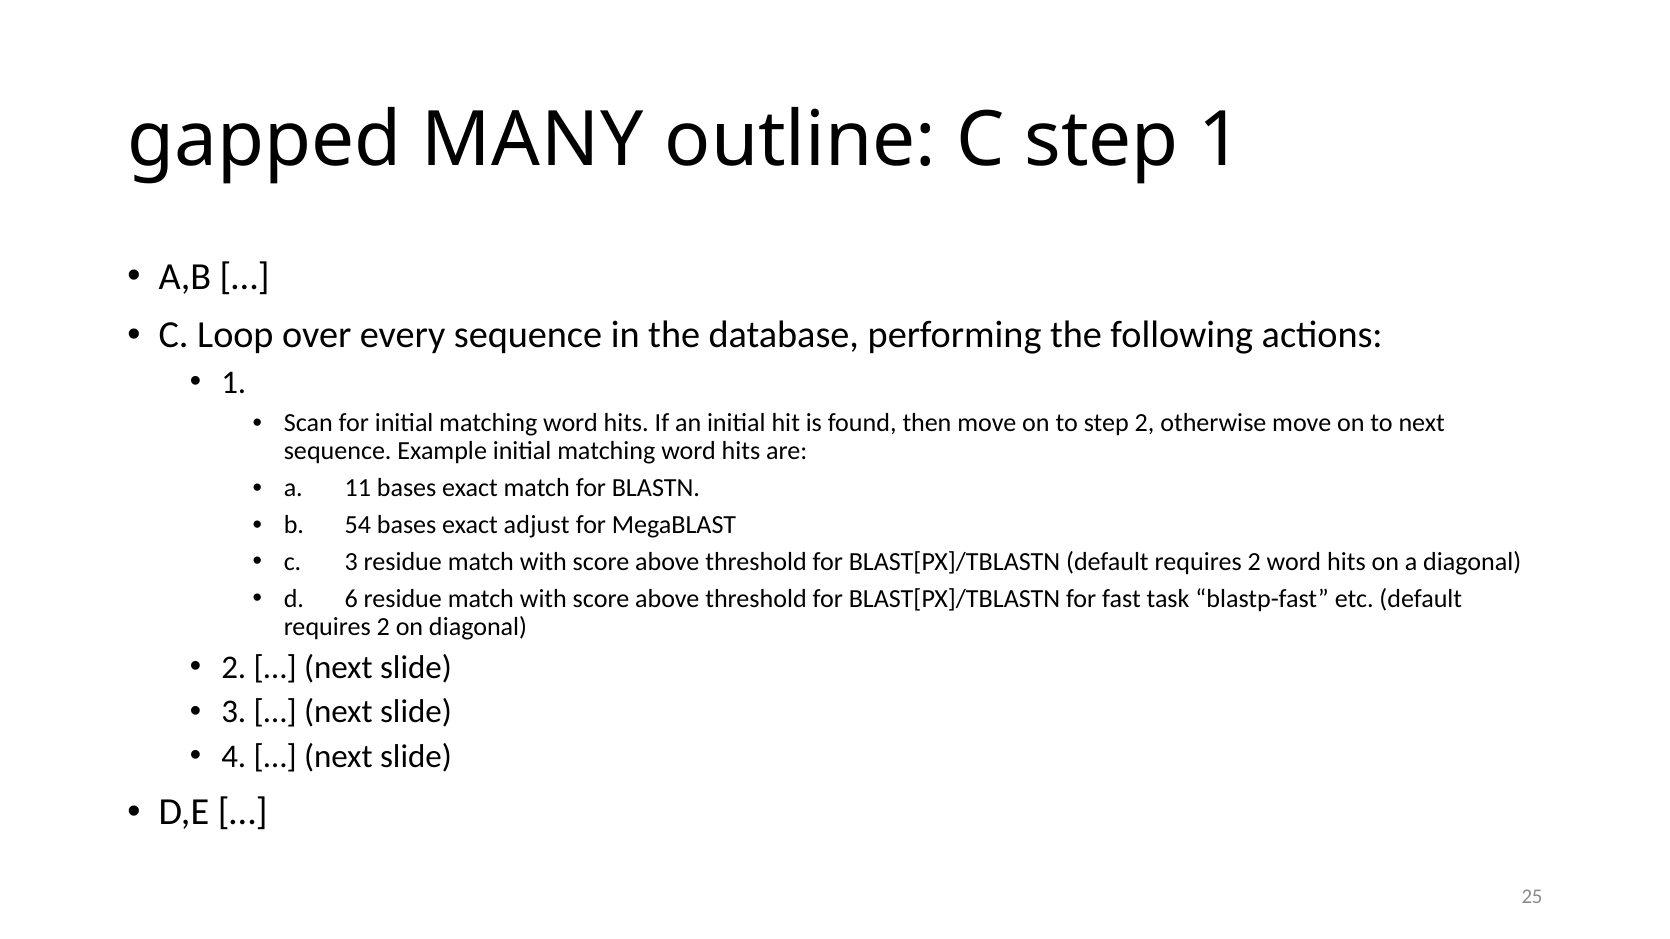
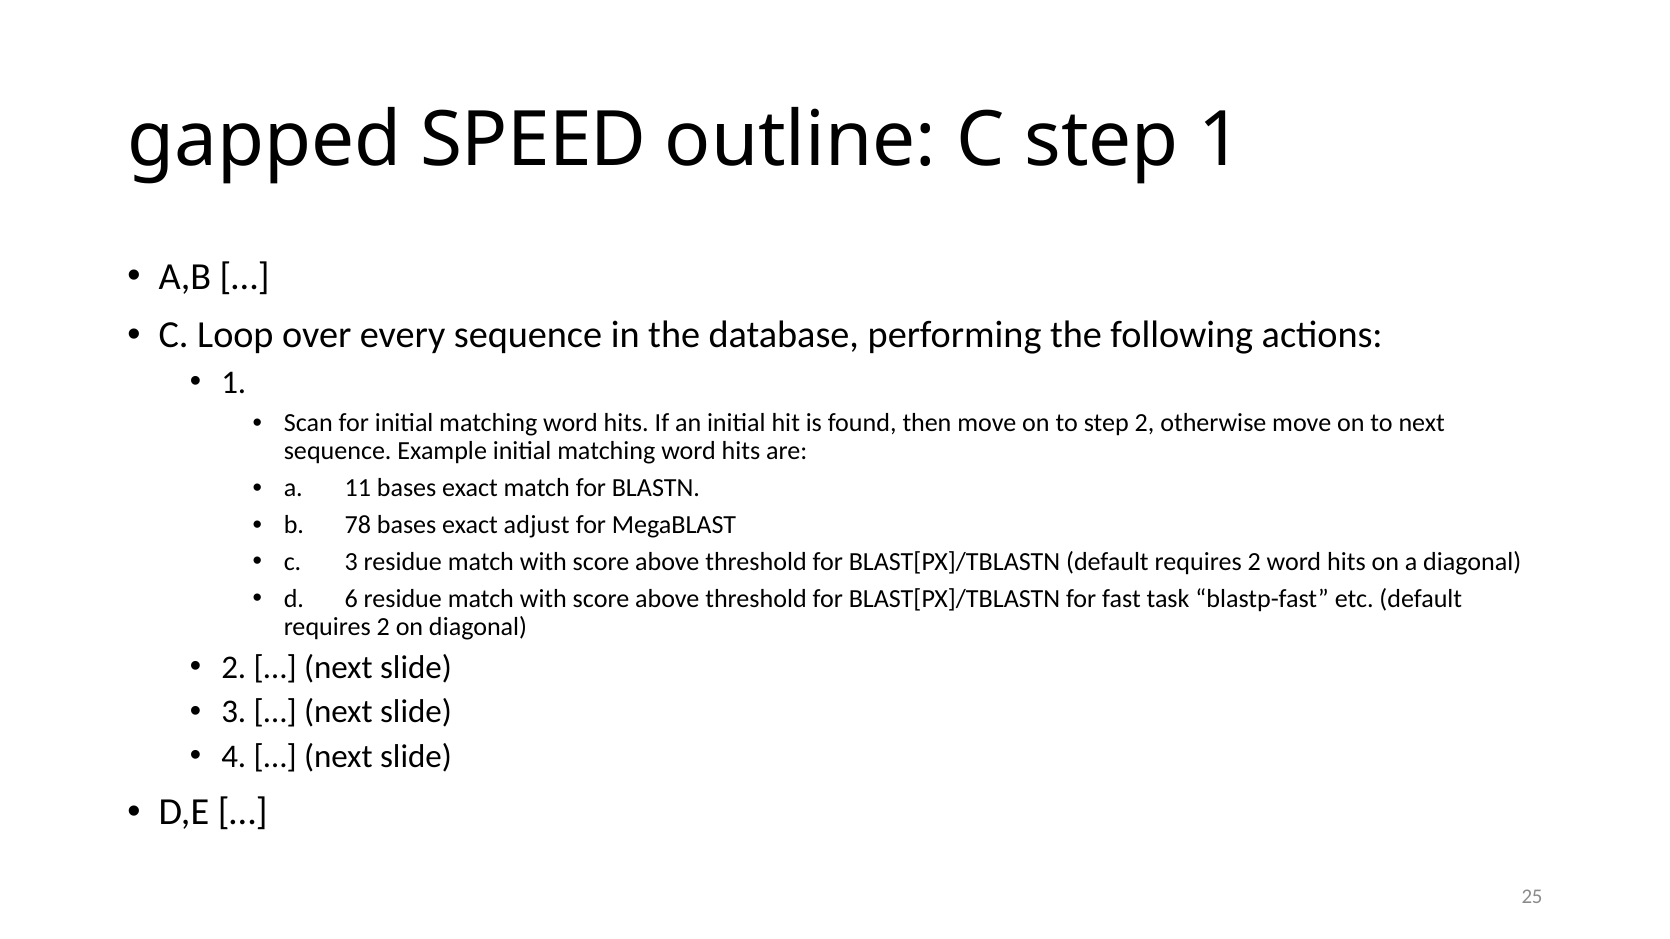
MANY: MANY -> SPEED
54: 54 -> 78
